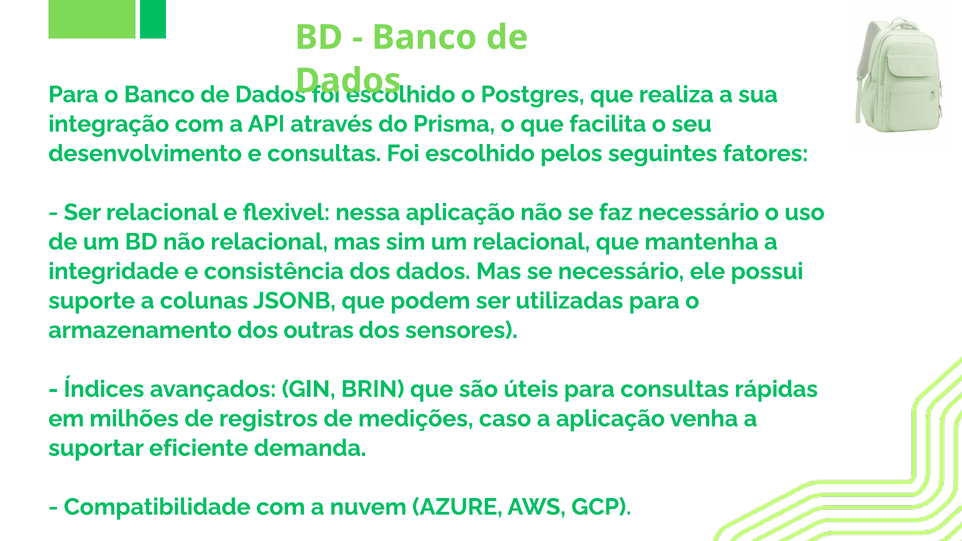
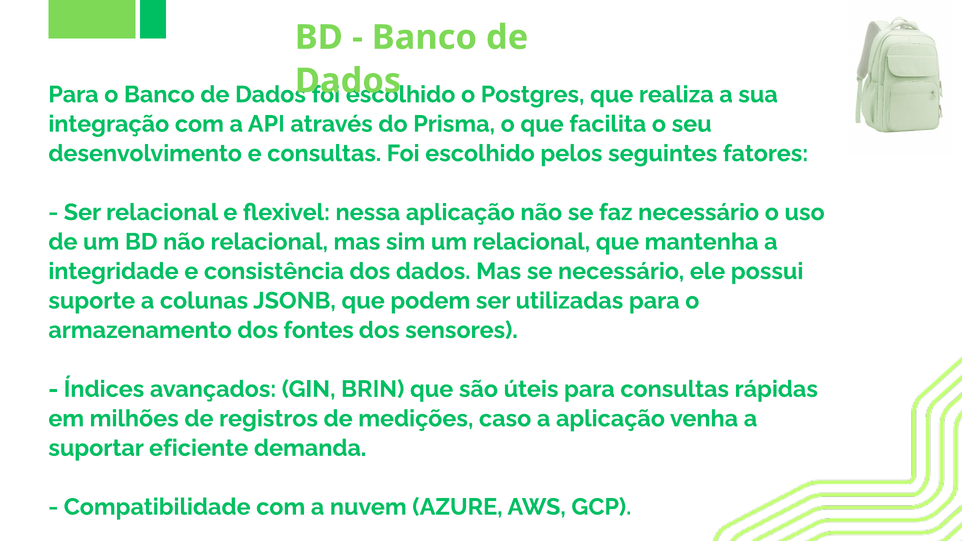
outras: outras -> fontes
